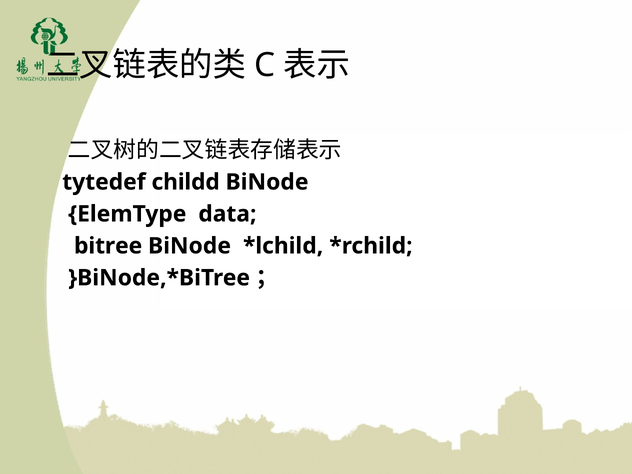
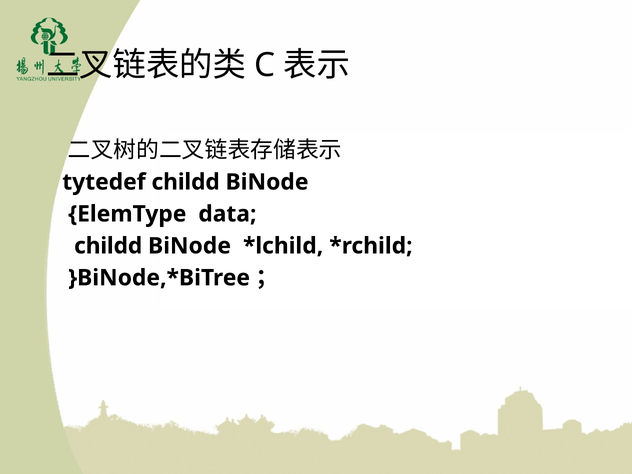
bitree at (108, 246): bitree -> childd
